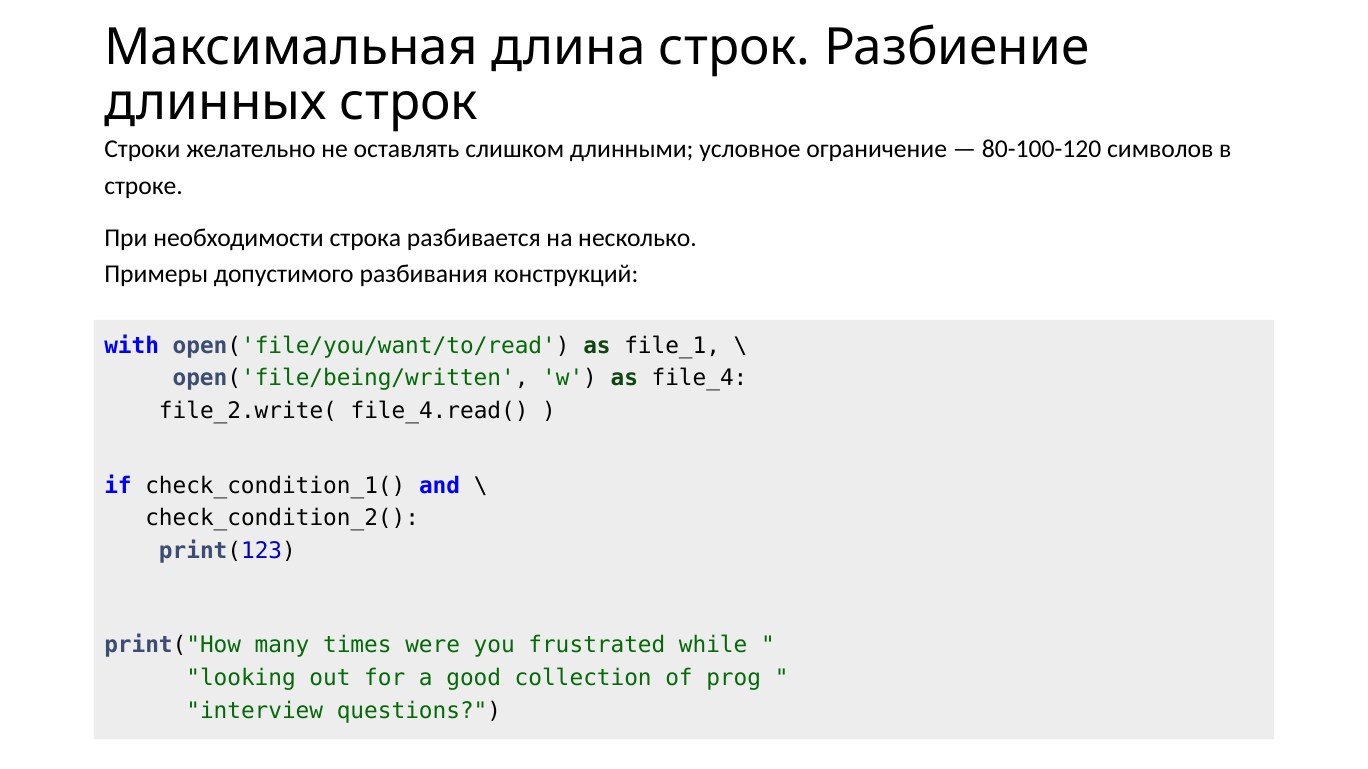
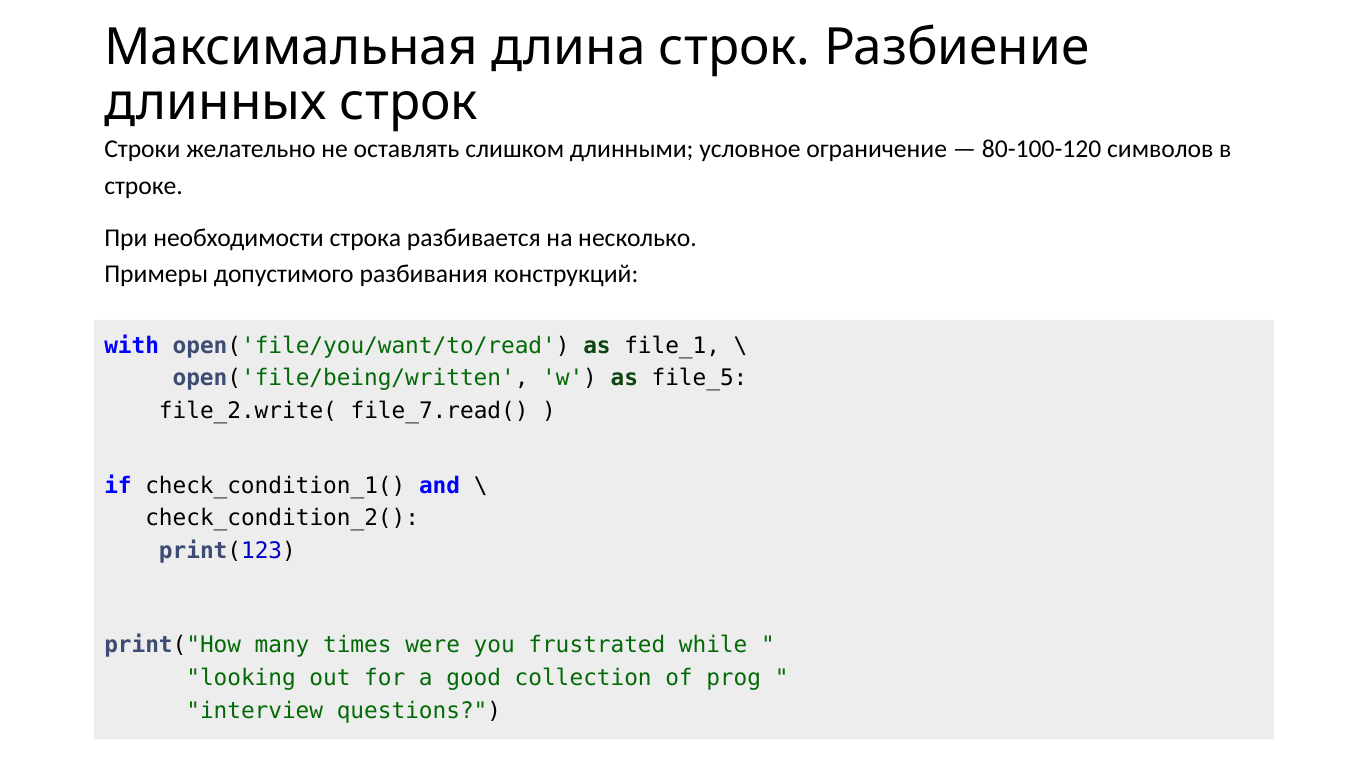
file_4: file_4 -> file_5
file_4.read(: file_4.read( -> file_7.read(
